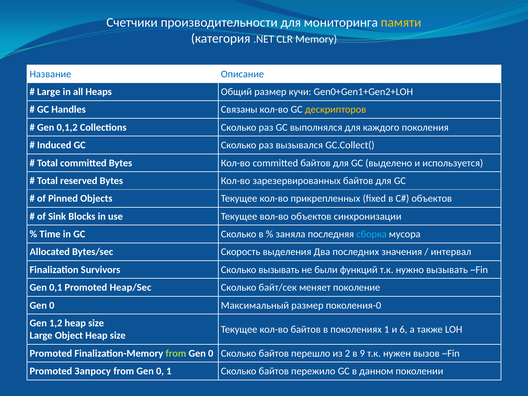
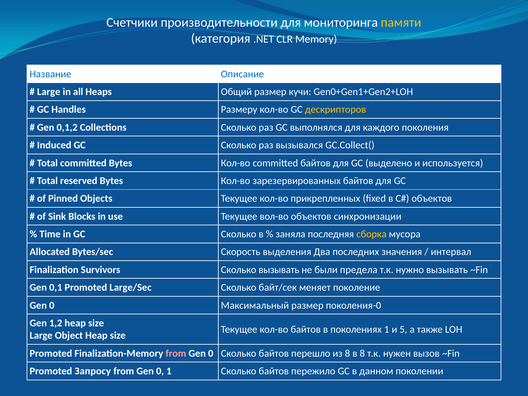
Связаны: Связаны -> Размеру
сборка colour: light blue -> yellow
функций: функций -> предела
Heap/Sec: Heap/Sec -> Large/Sec
6: 6 -> 5
from at (176, 353) colour: light green -> pink
из 2: 2 -> 8
в 9: 9 -> 8
